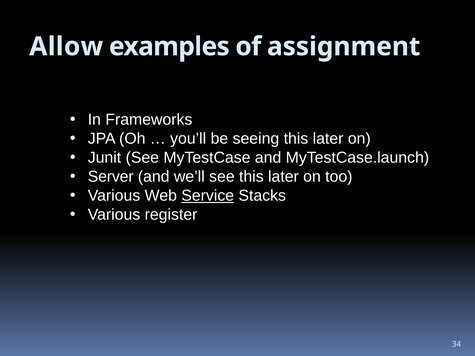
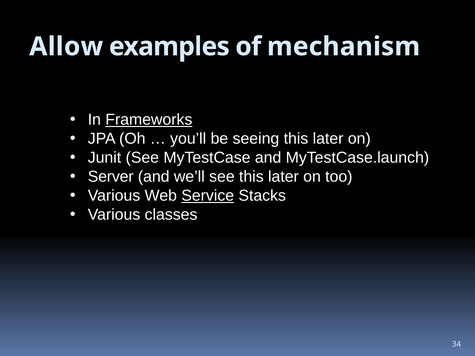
assignment: assignment -> mechanism
Frameworks underline: none -> present
register: register -> classes
